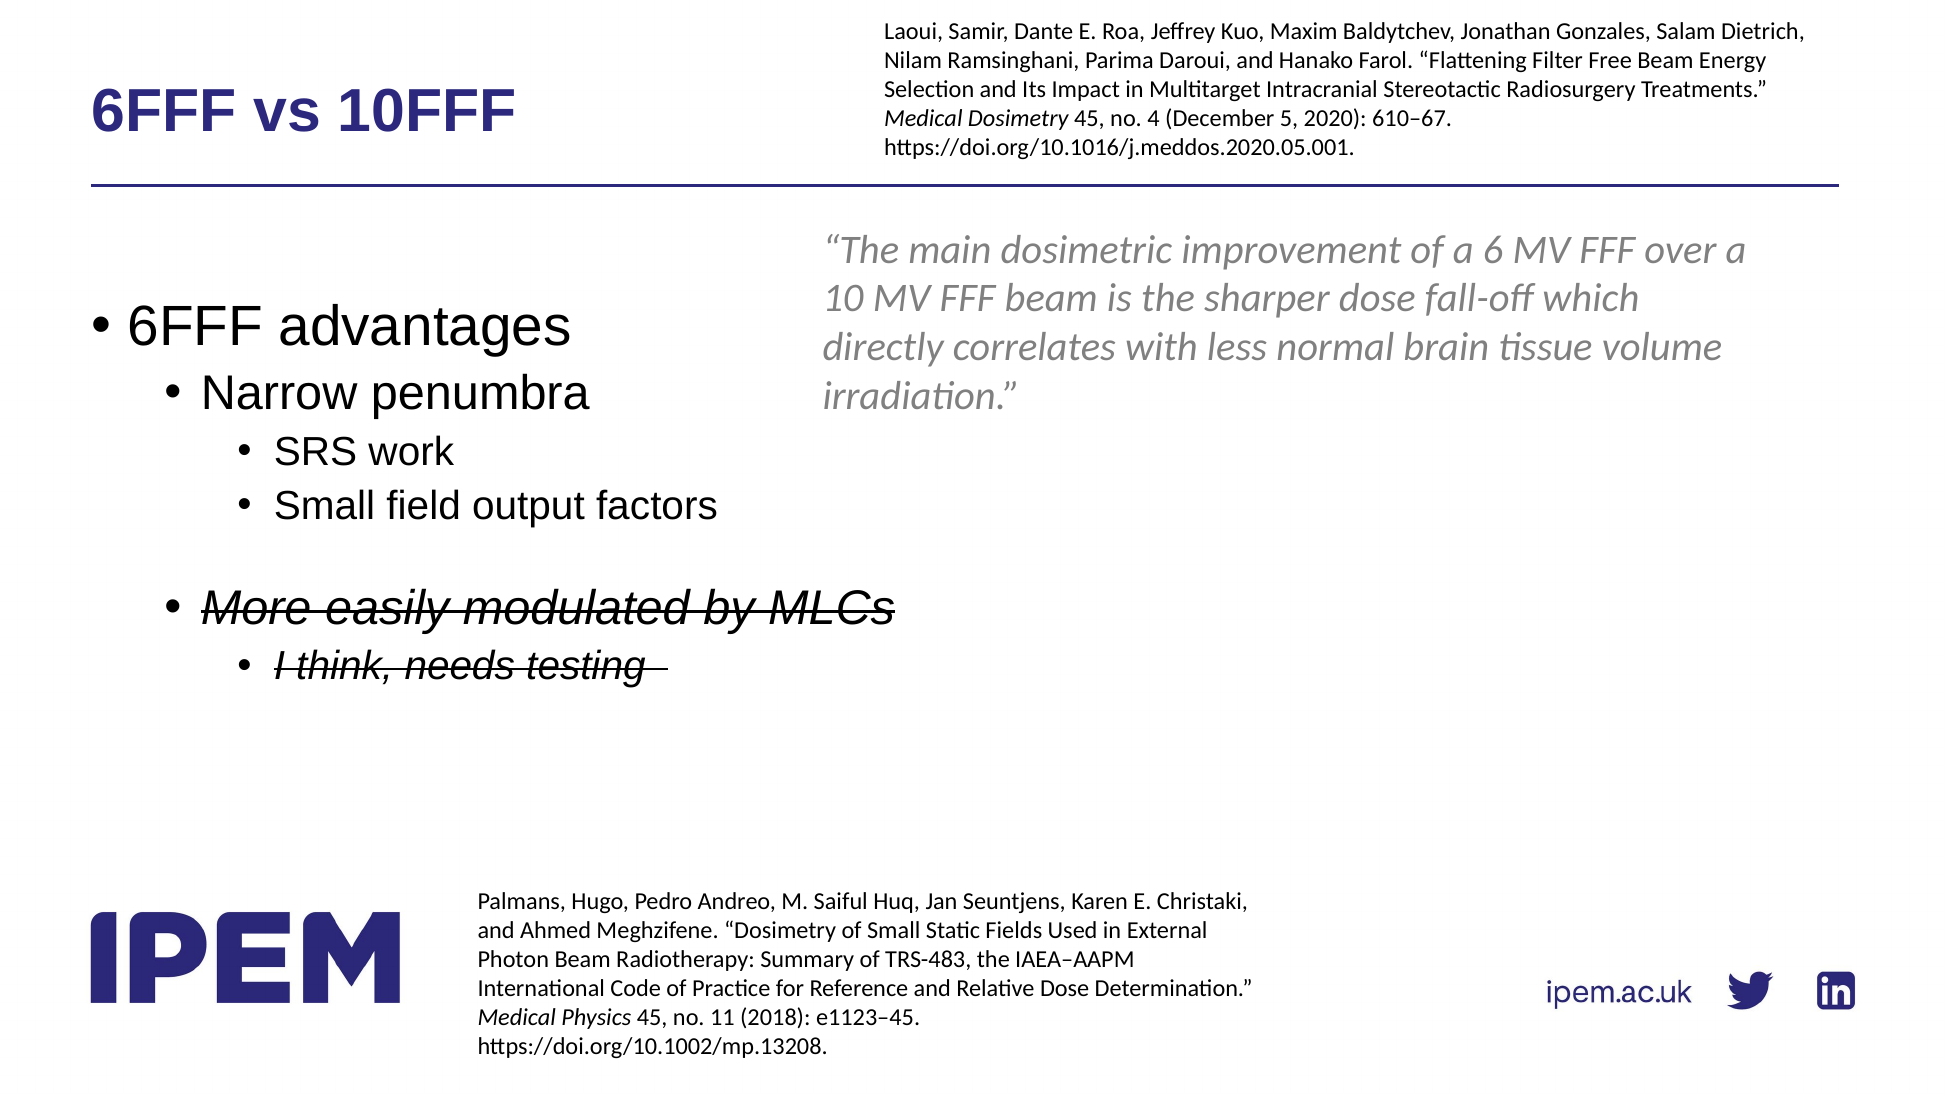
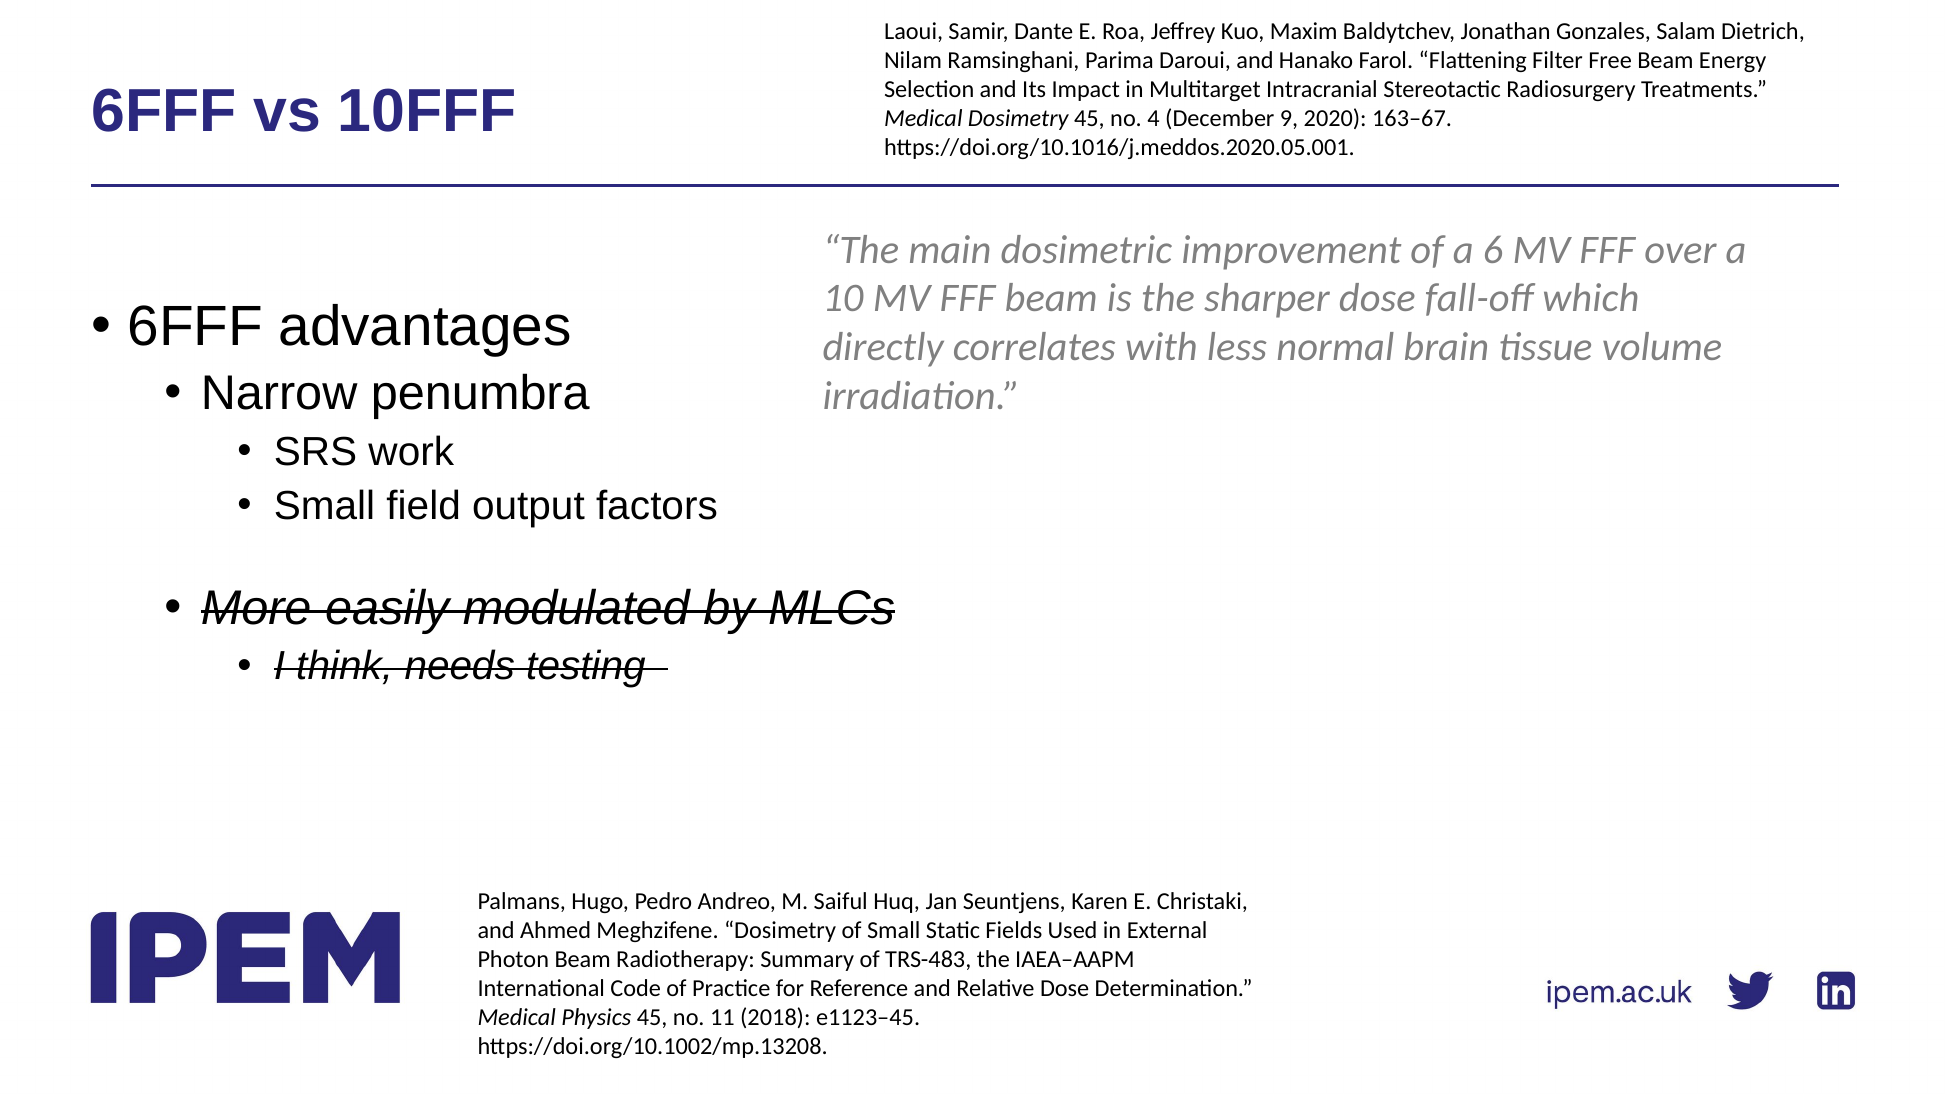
5: 5 -> 9
610–67: 610–67 -> 163–67
